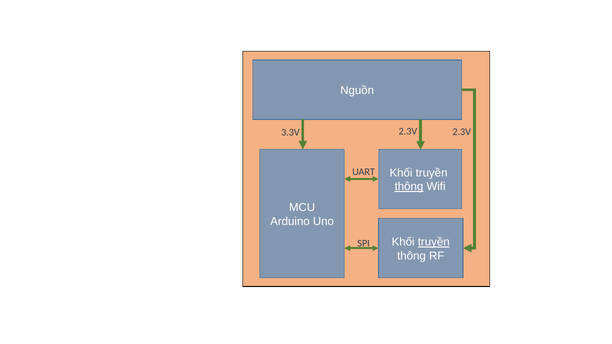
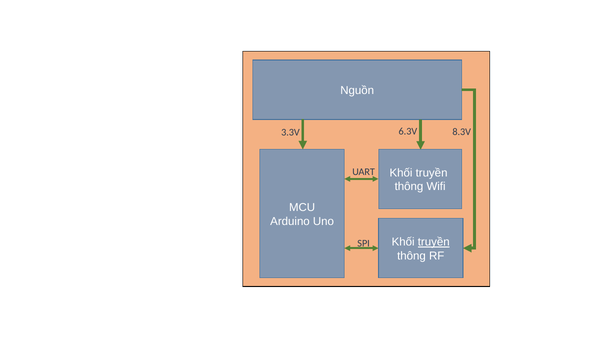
2.3V at (408, 132): 2.3V -> 6.3V
3.3V 2.3V: 2.3V -> 8.3V
thông at (409, 187) underline: present -> none
